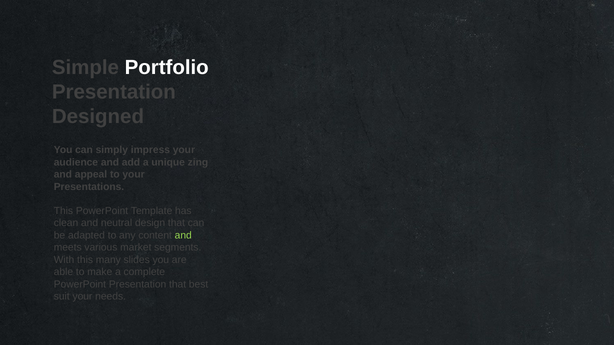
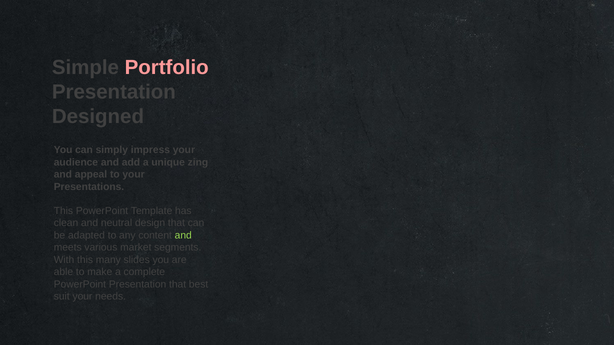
Portfolio colour: white -> pink
